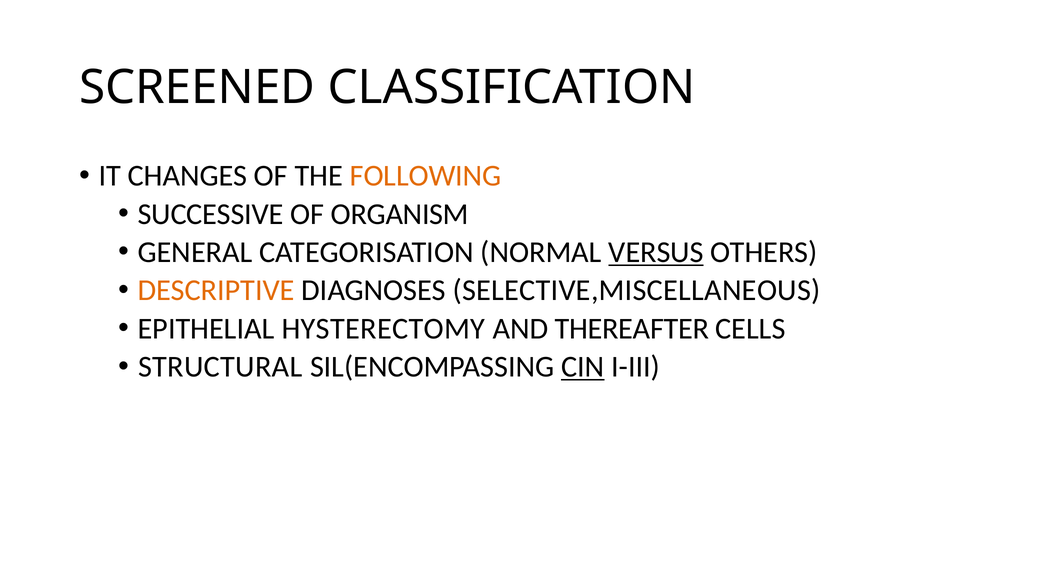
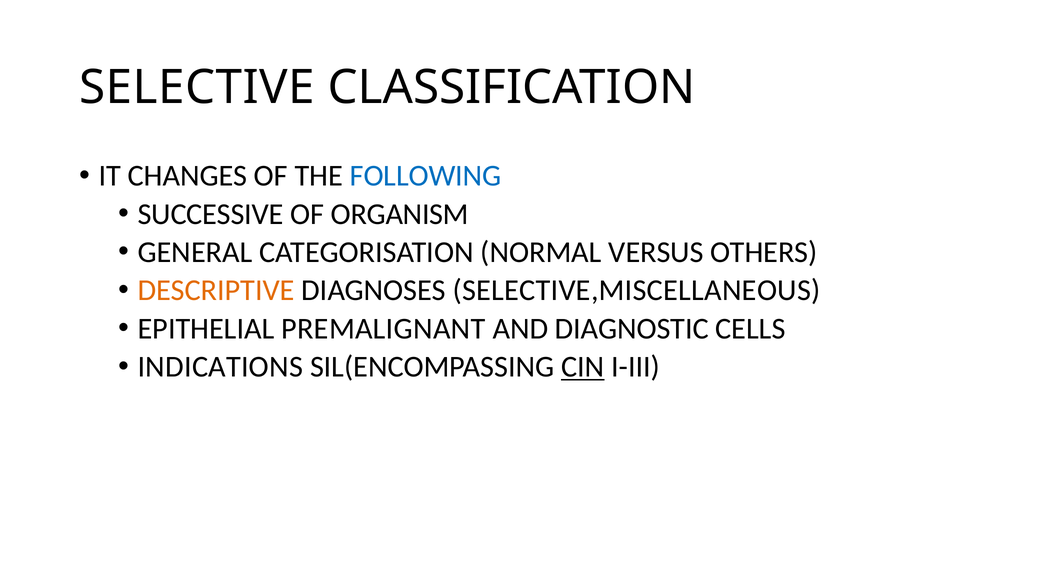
SCREENED: SCREENED -> SELECTIVE
FOLLOWING colour: orange -> blue
VERSUS underline: present -> none
HYSTERECTOMY: HYSTERECTOMY -> PREMALIGNANT
THEREAFTER: THEREAFTER -> DIAGNOSTIC
STRUCTURAL: STRUCTURAL -> INDICATIONS
